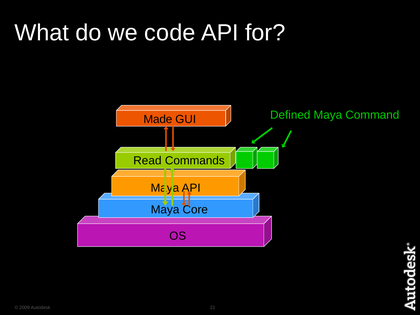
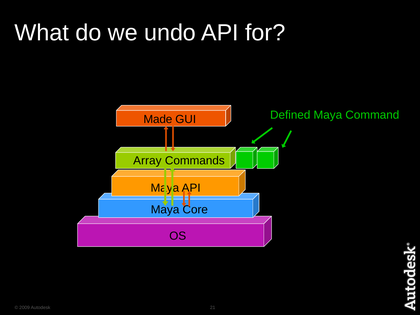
code: code -> undo
Read: Read -> Array
